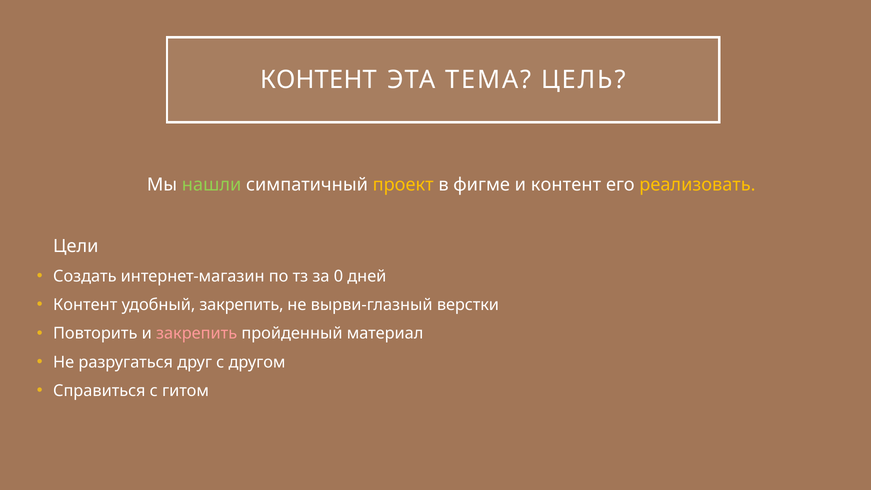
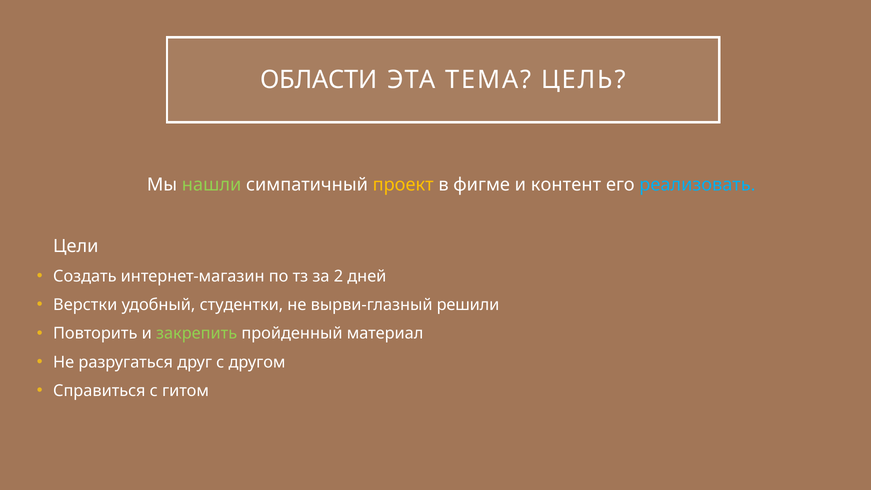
КОНТЕНТ at (319, 80): КОНТЕНТ -> ОБЛАСТИ
реализовать colour: yellow -> light blue
0: 0 -> 2
Контент at (85, 305): Контент -> Верстки
удобный закрепить: закрепить -> студентки
верстки: верстки -> решили
закрепить at (197, 333) colour: pink -> light green
